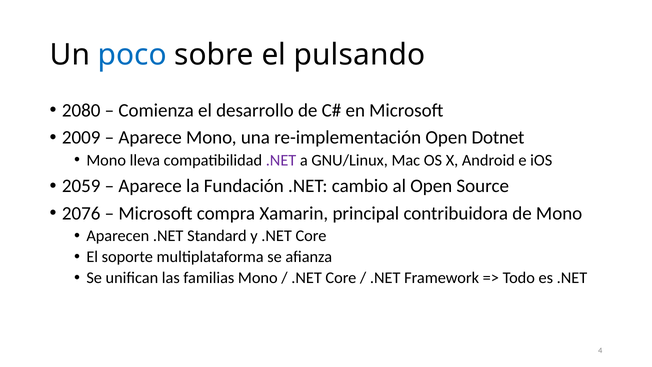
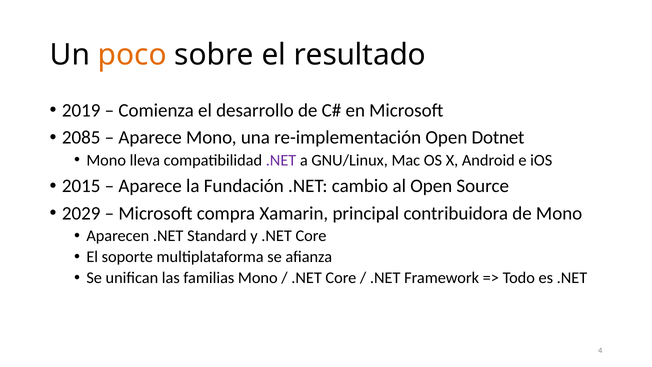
poco colour: blue -> orange
pulsando: pulsando -> resultado
2080: 2080 -> 2019
2009: 2009 -> 2085
2059: 2059 -> 2015
2076: 2076 -> 2029
